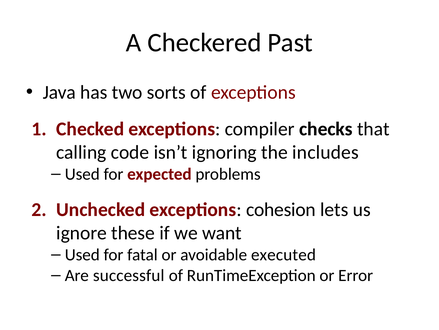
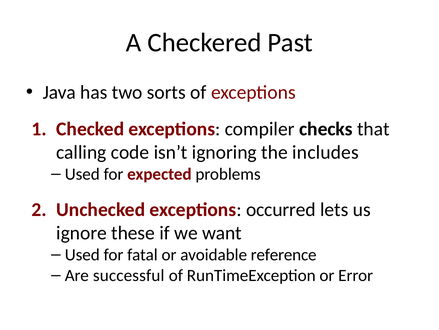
cohesion: cohesion -> occurred
executed: executed -> reference
